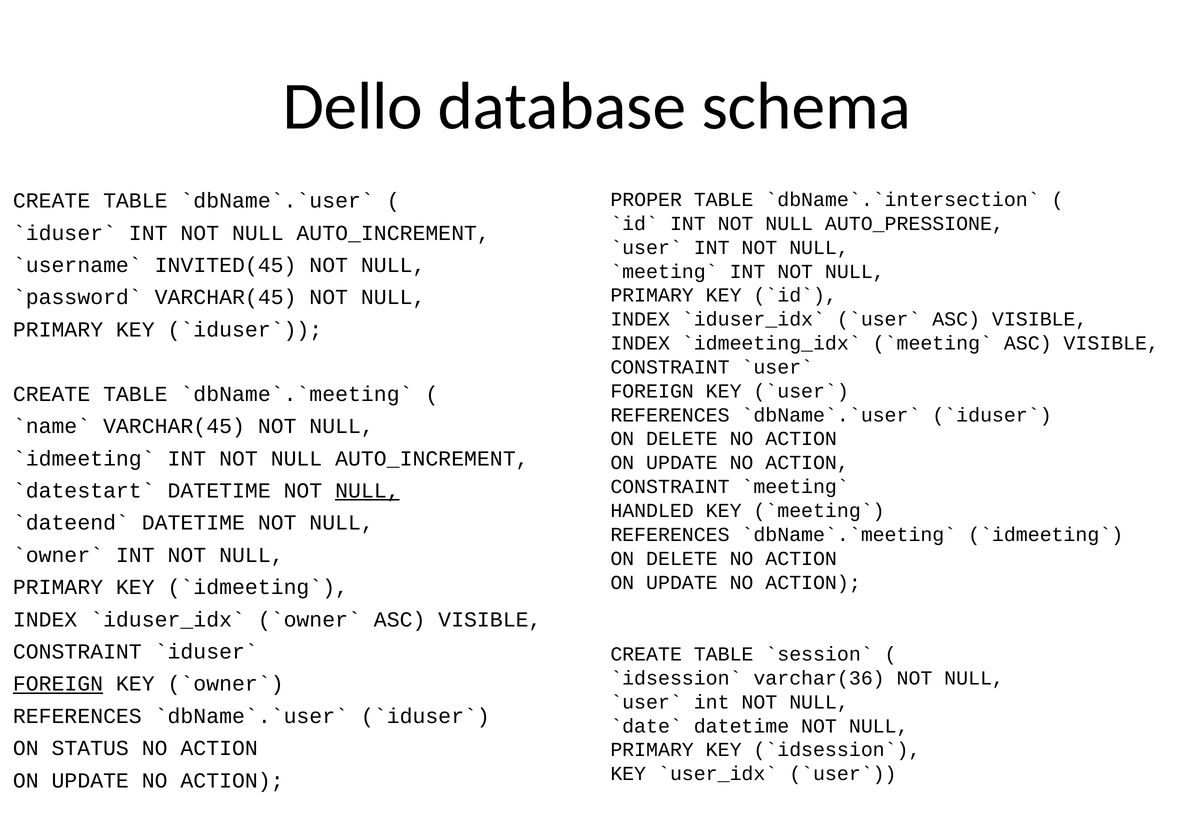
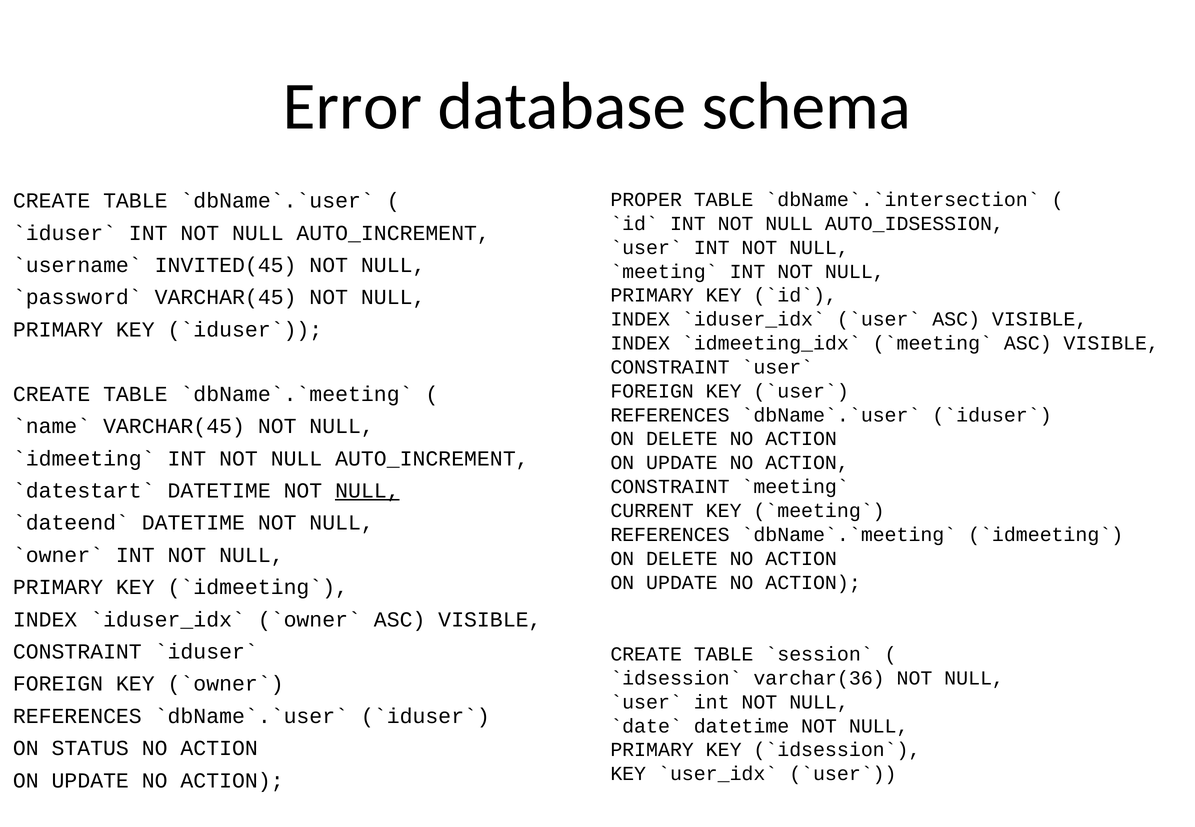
Dello: Dello -> Error
AUTO_PRESSIONE: AUTO_PRESSIONE -> AUTO_IDSESSION
HANDLED: HANDLED -> CURRENT
FOREIGN at (58, 684) underline: present -> none
